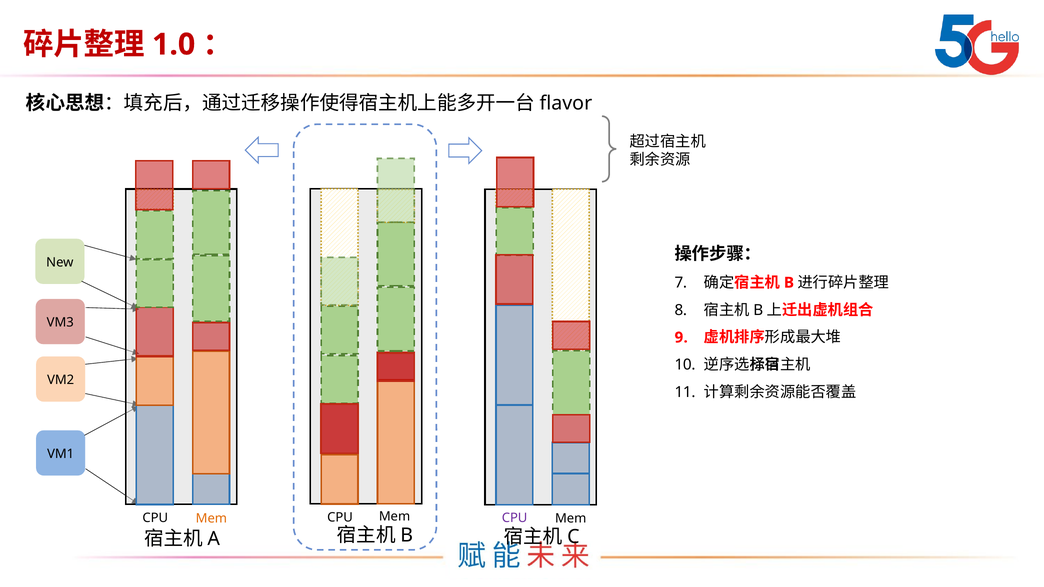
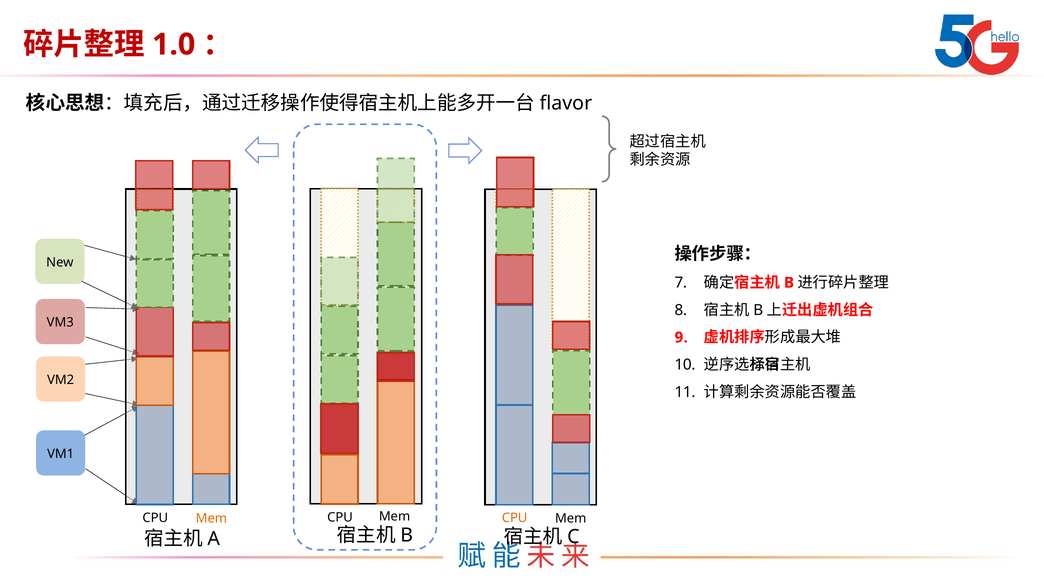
CPU at (515, 518) colour: purple -> orange
